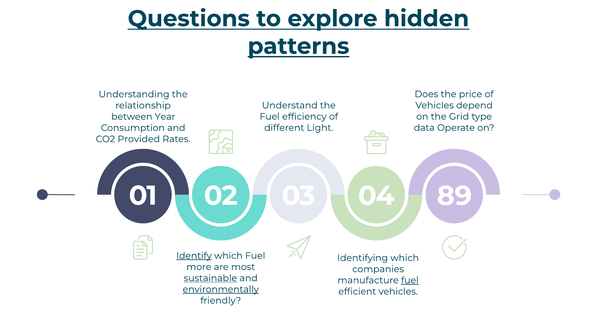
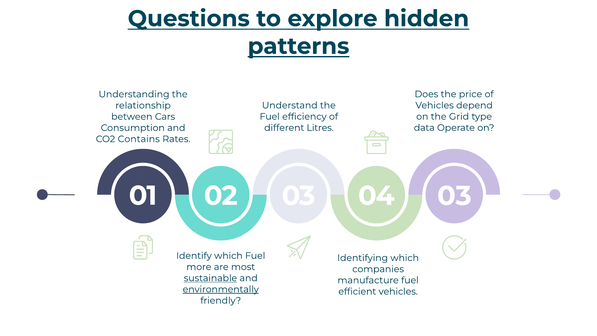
Year: Year -> Cars
Light: Light -> Litres
Provided: Provided -> Contains
04 89: 89 -> 03
Identify underline: present -> none
fuel at (410, 280) underline: present -> none
